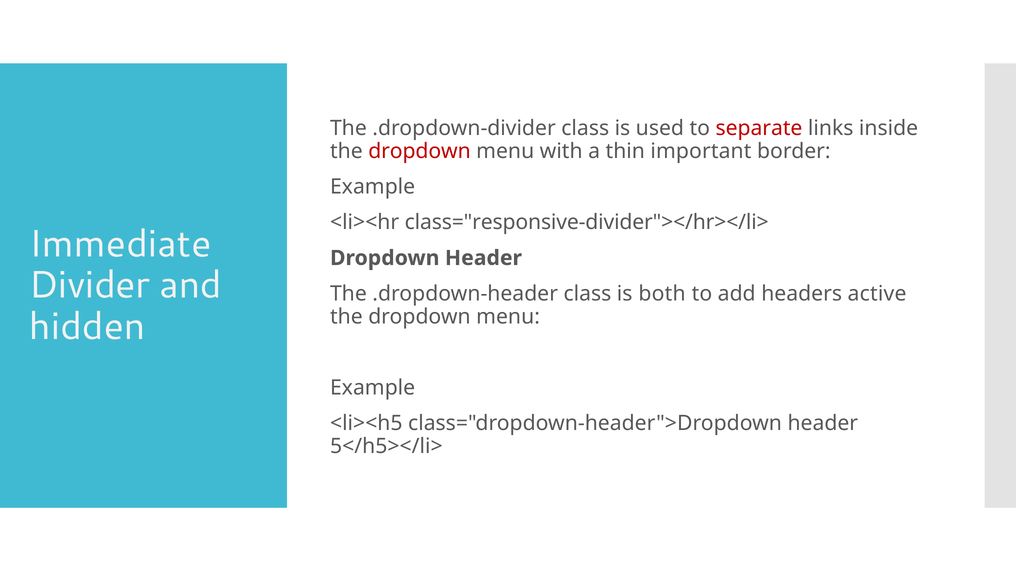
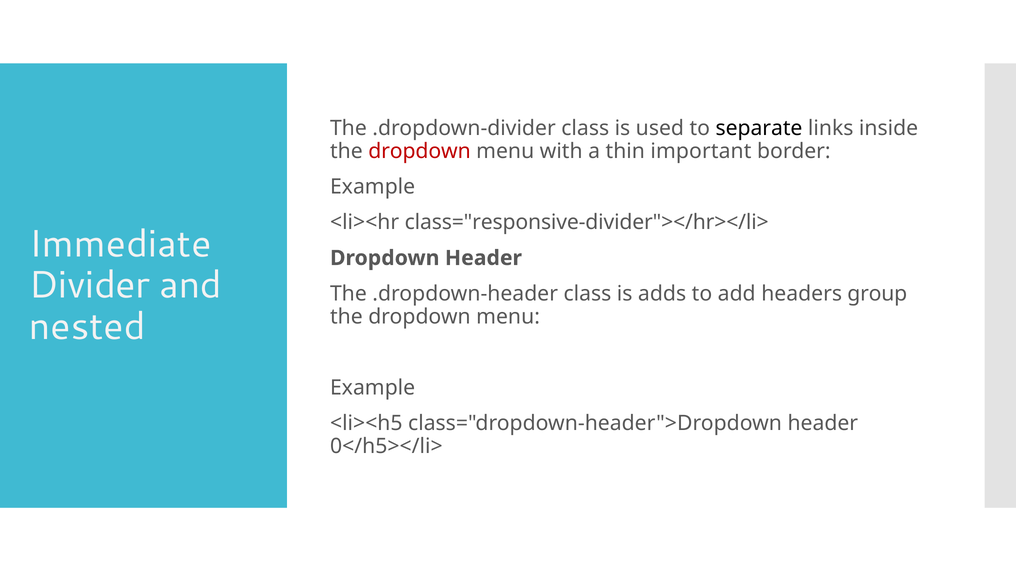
separate colour: red -> black
both: both -> adds
active: active -> group
hidden: hidden -> nested
5</h5></li>: 5</h5></li> -> 0</h5></li>
